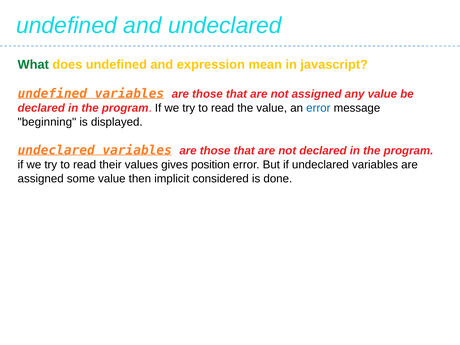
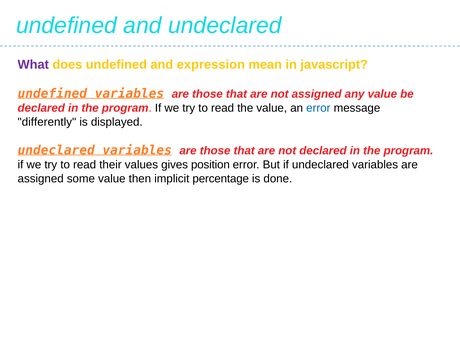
What colour: green -> purple
beginning: beginning -> differently
considered: considered -> percentage
